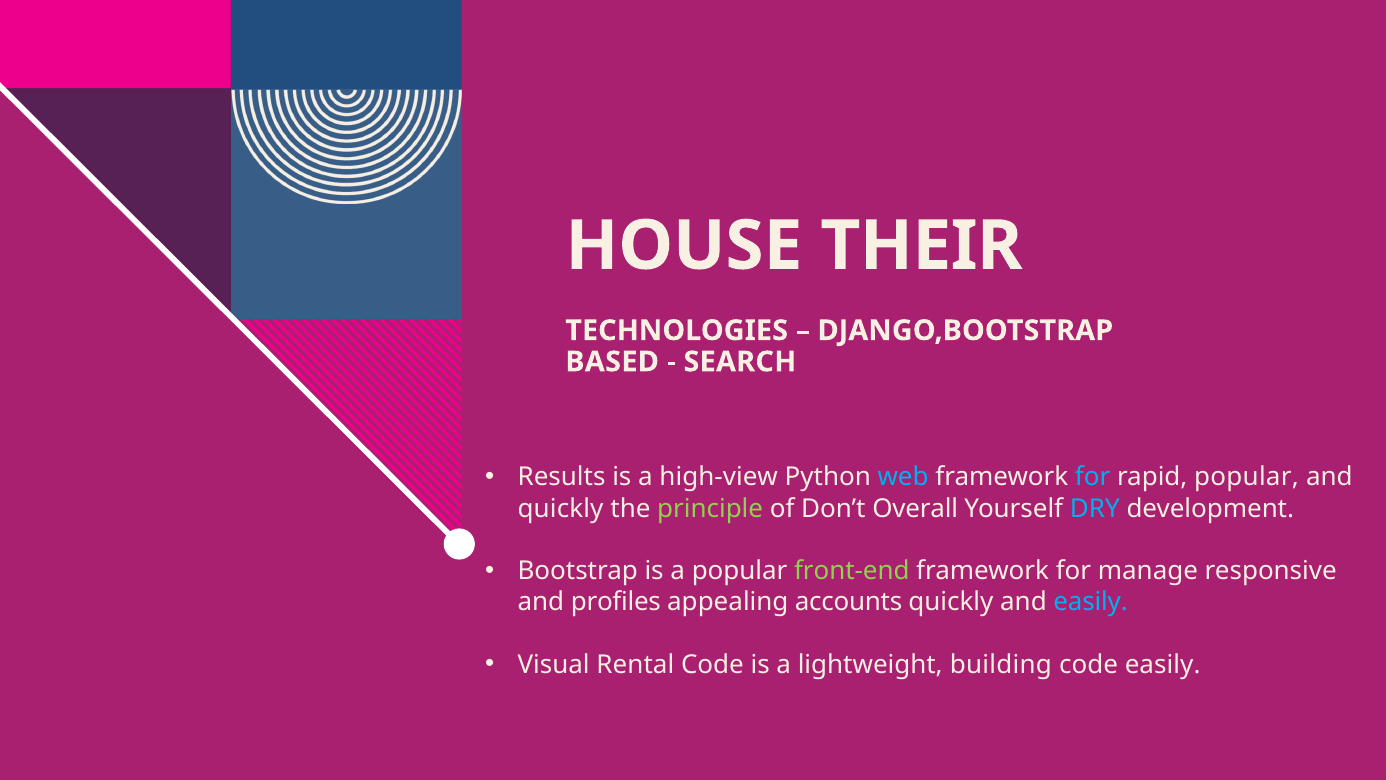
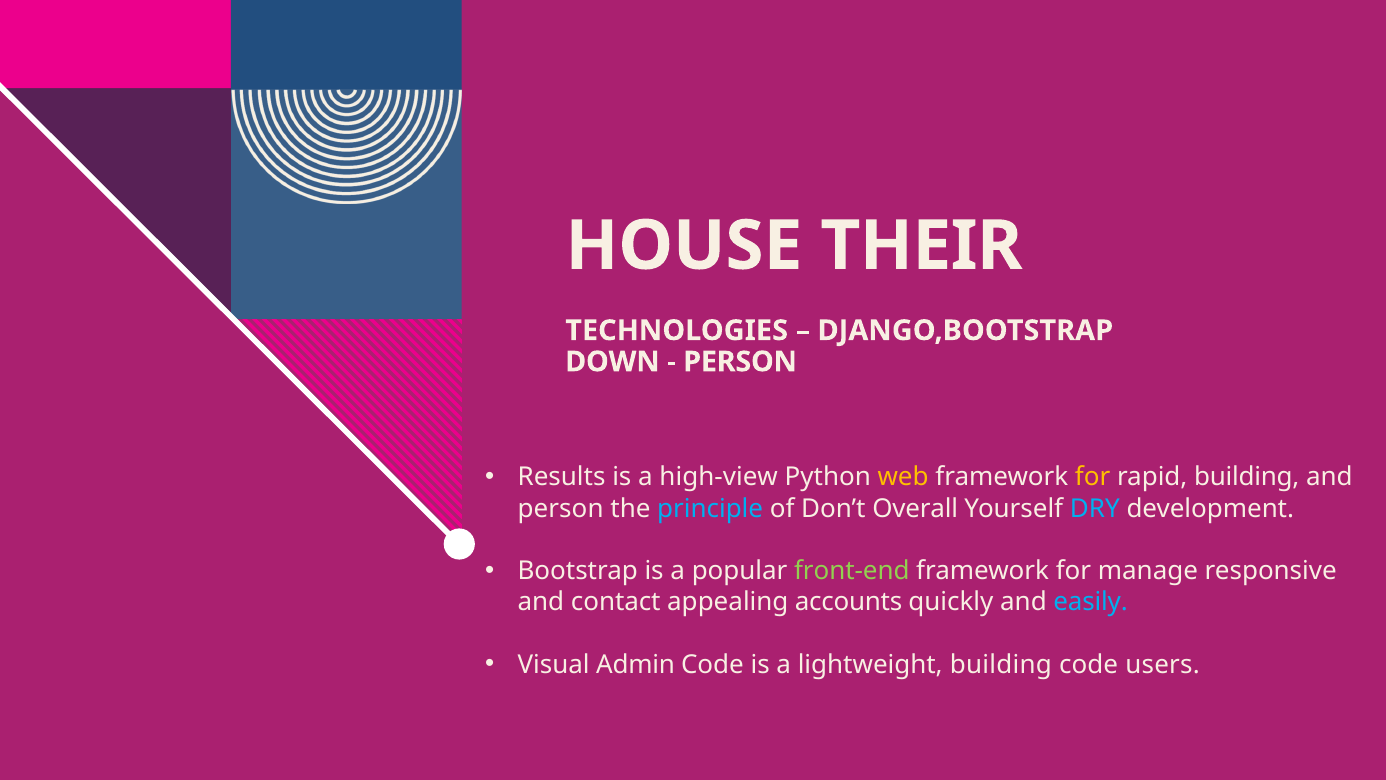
BASED: BASED -> DOWN
SEARCH at (740, 362): SEARCH -> PERSON
web colour: light blue -> yellow
for at (1093, 477) colour: light blue -> yellow
rapid popular: popular -> building
quickly at (561, 508): quickly -> person
principle colour: light green -> light blue
profiles: profiles -> contact
Rental: Rental -> Admin
code easily: easily -> users
